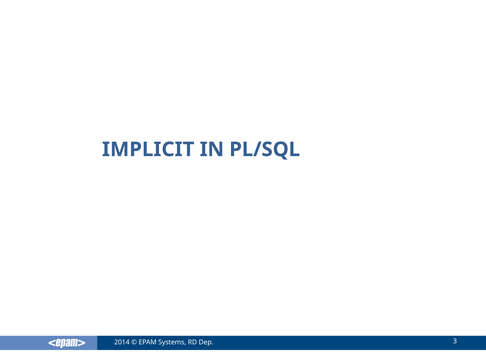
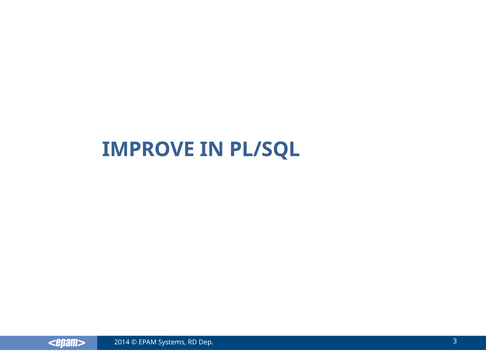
IMPLICIT: IMPLICIT -> IMPROVE
